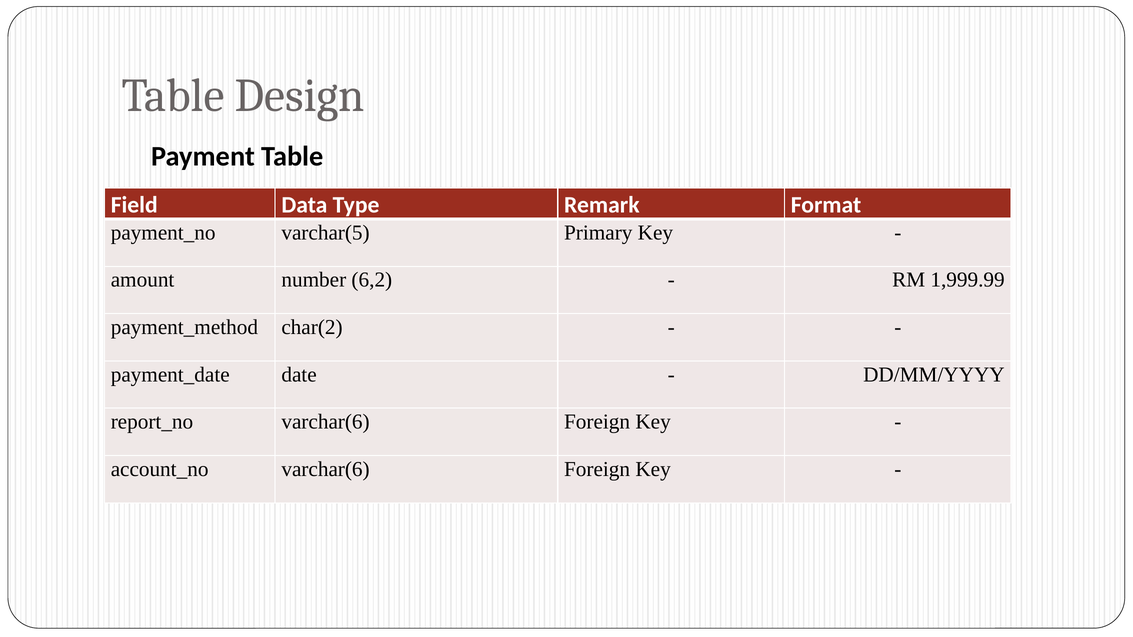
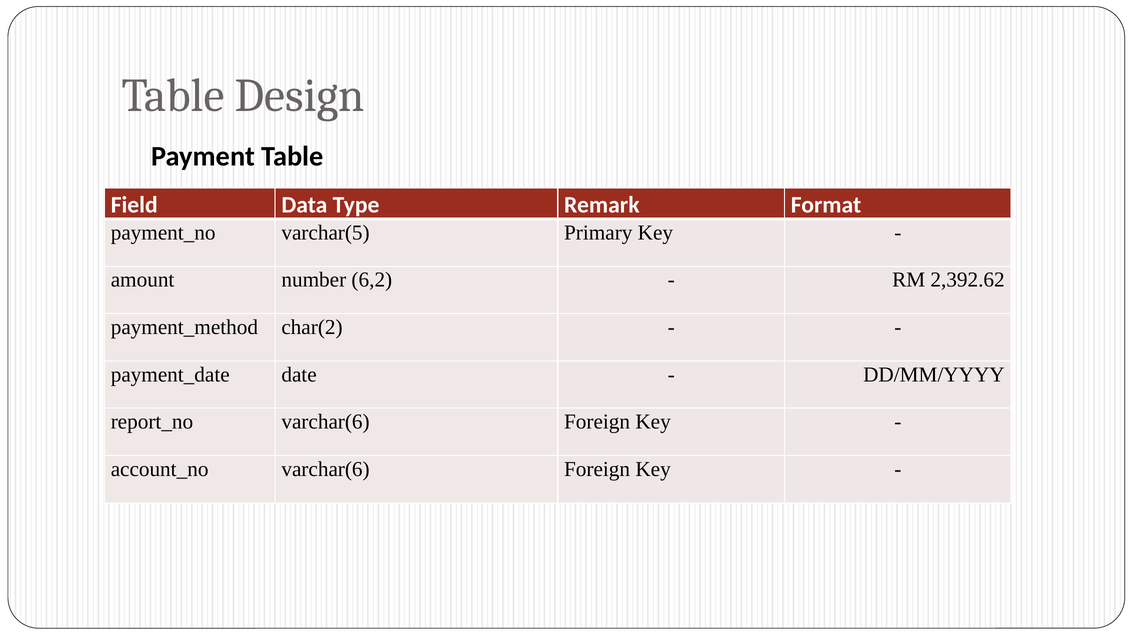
1,999.99: 1,999.99 -> 2,392.62
